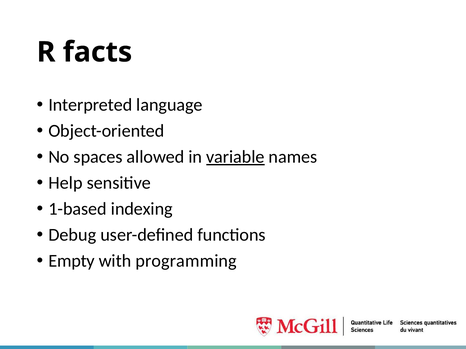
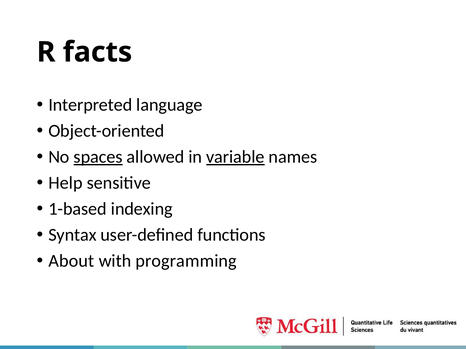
spaces underline: none -> present
Debug: Debug -> Syntax
Empty: Empty -> About
